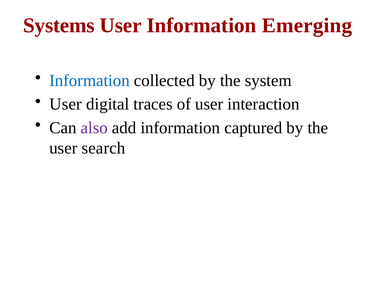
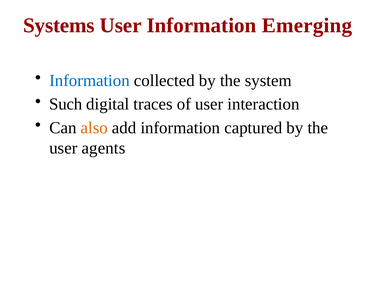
User at (66, 104): User -> Such
also colour: purple -> orange
search: search -> agents
